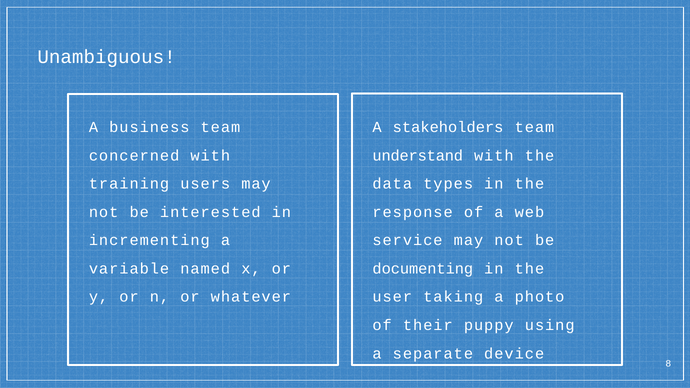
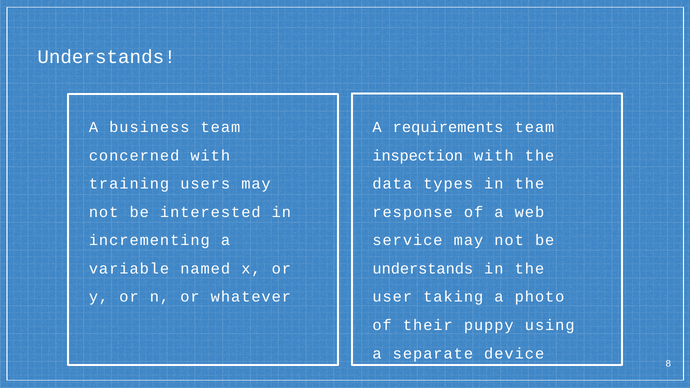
Unambiguous at (107, 57): Unambiguous -> Understands
stakeholders: stakeholders -> requirements
understand: understand -> inspection
documenting at (423, 269): documenting -> understands
